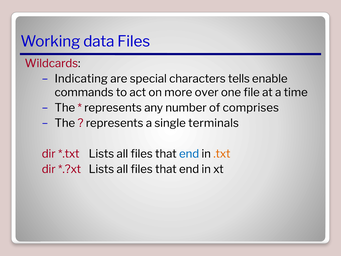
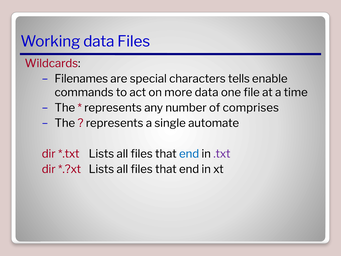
Indicating: Indicating -> Filenames
more over: over -> data
terminals: terminals -> automate
.txt colour: orange -> purple
